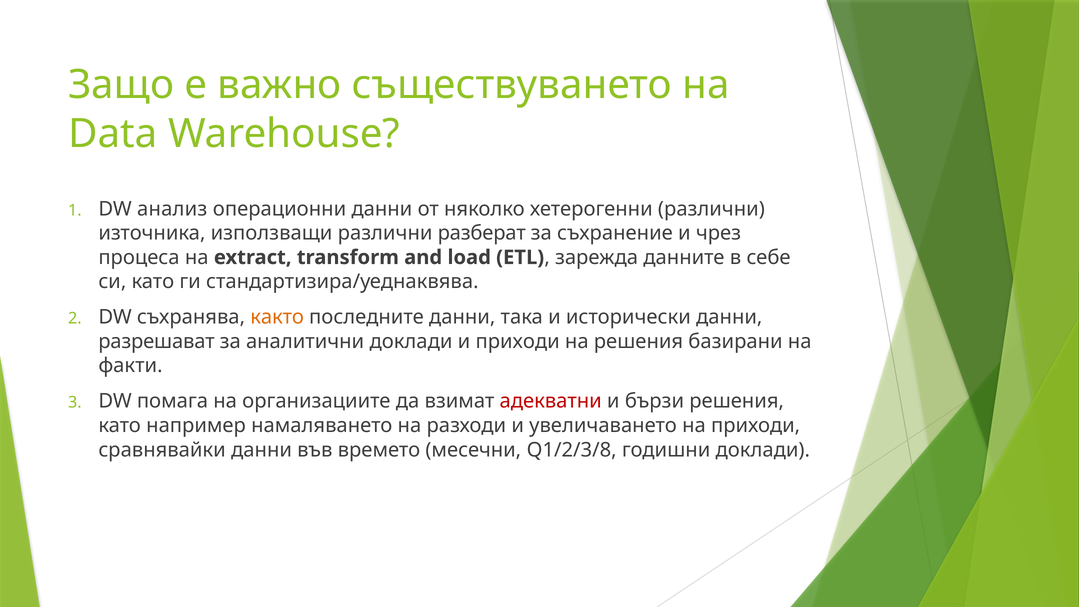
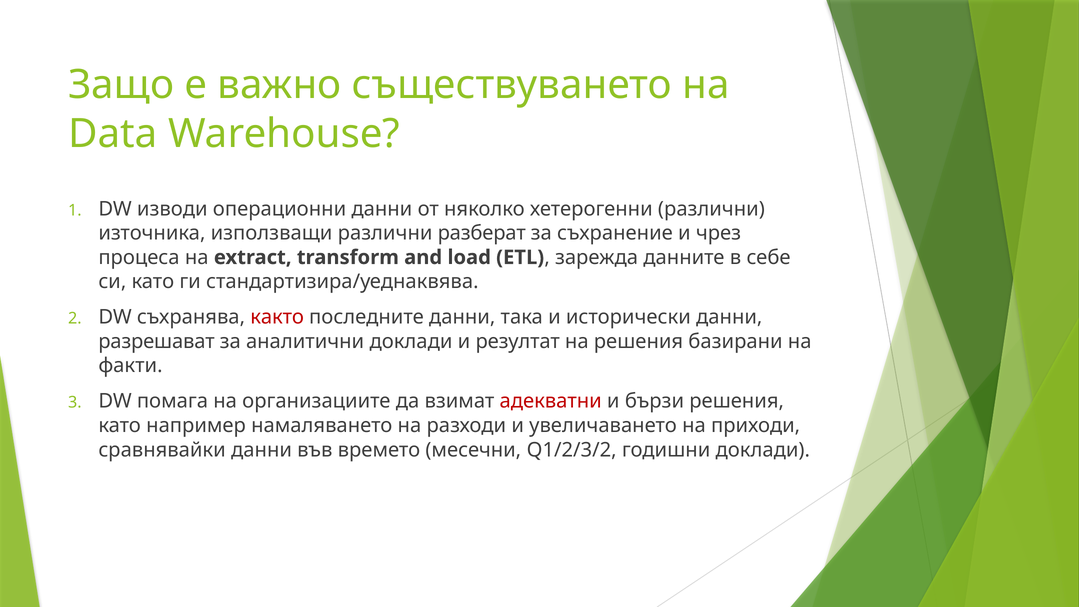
анализ: анализ -> изводи
както colour: orange -> red
и приходи: приходи -> резултат
Q1/2/3/8: Q1/2/3/8 -> Q1/2/3/2
